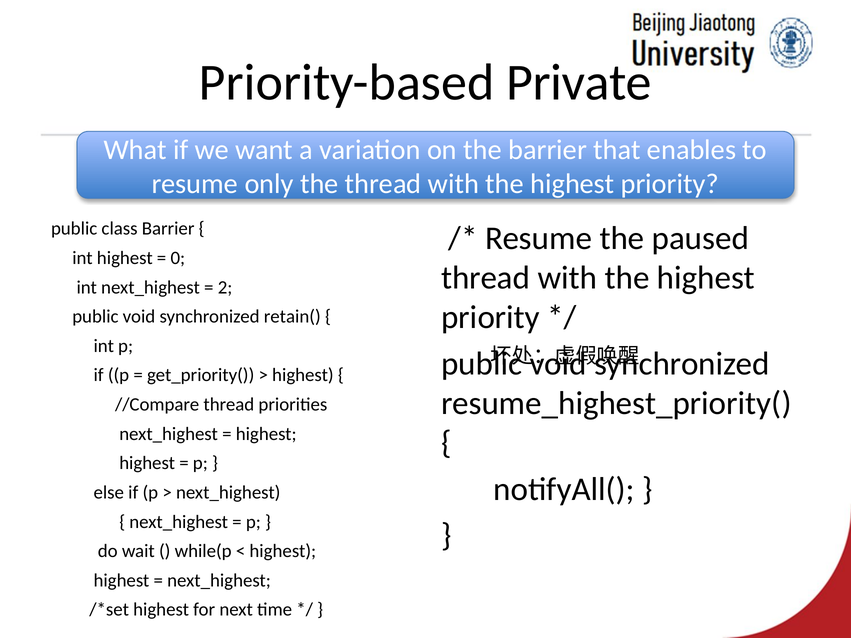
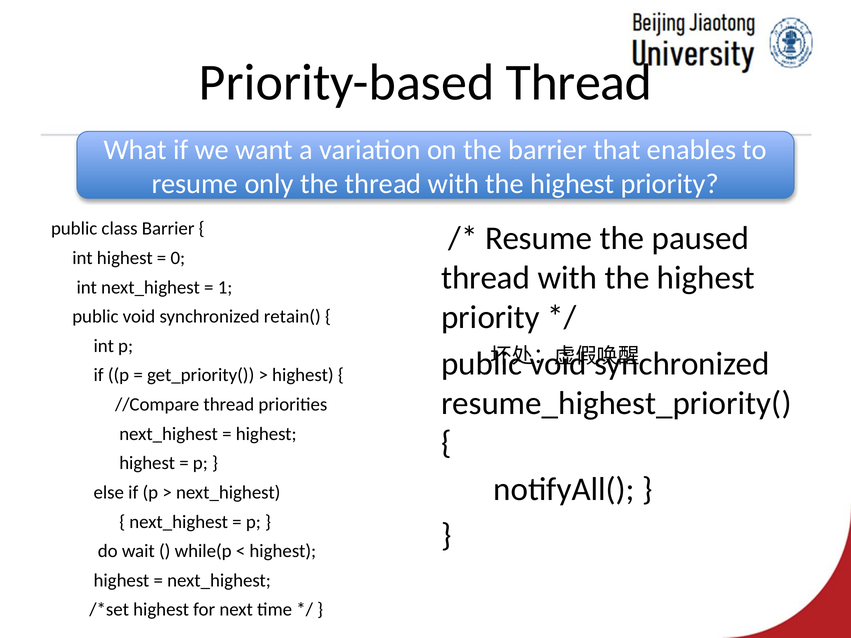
Priority-based Private: Private -> Thread
2: 2 -> 1
